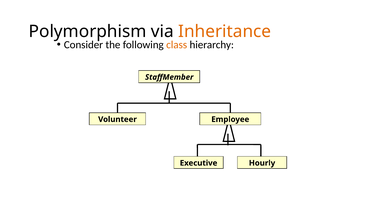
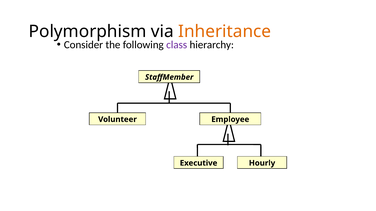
class colour: orange -> purple
